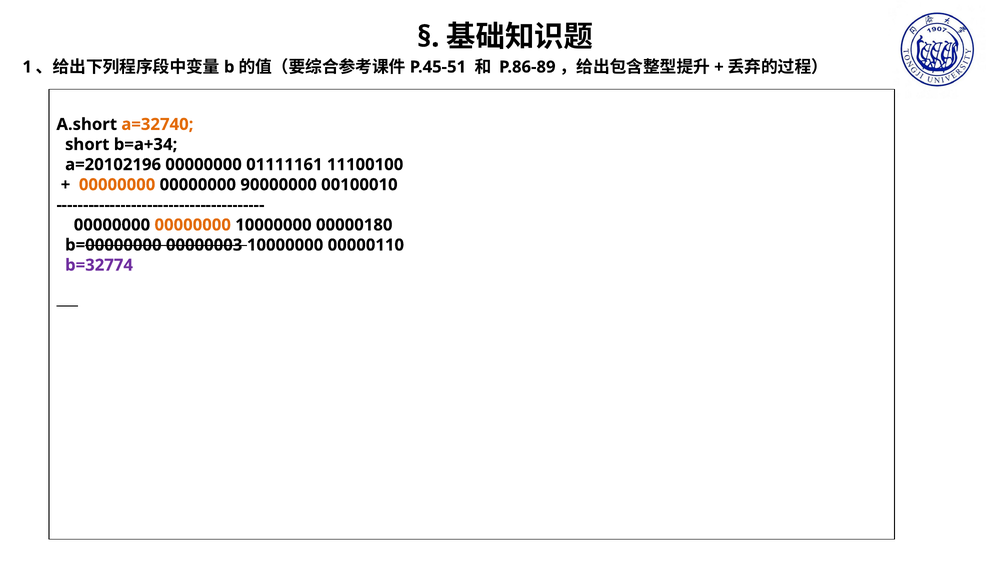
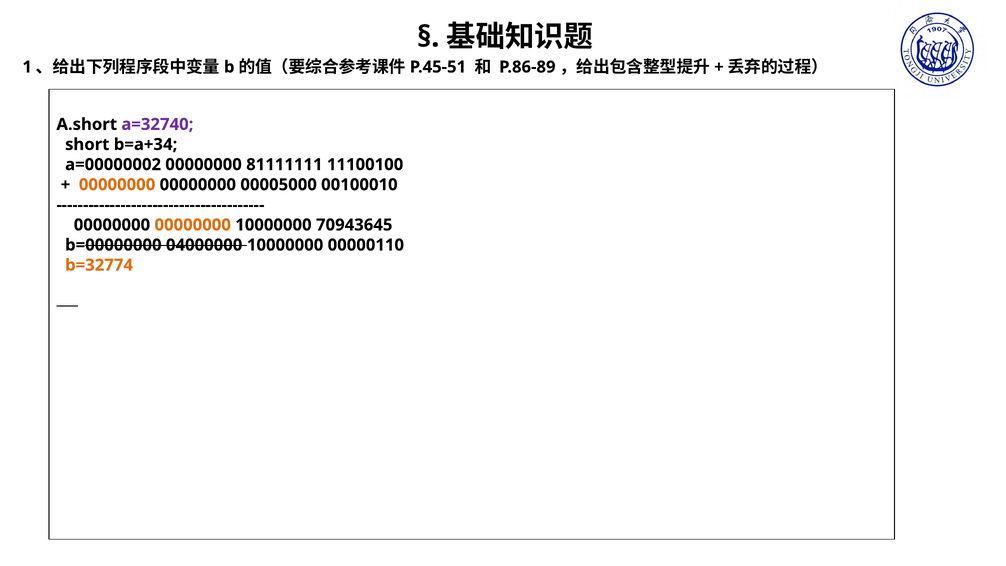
a=32740 colour: orange -> purple
a=20102196: a=20102196 -> a=00000002
01111161: 01111161 -> 81111111
90000000: 90000000 -> 00005000
00000180: 00000180 -> 70943645
00000003: 00000003 -> 04000000
b=32774 colour: purple -> orange
